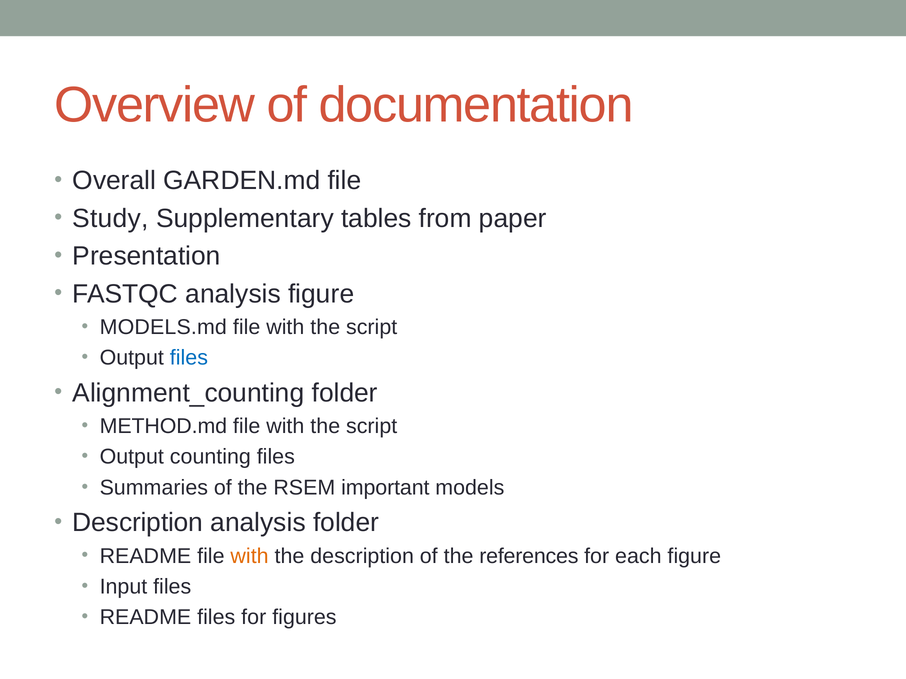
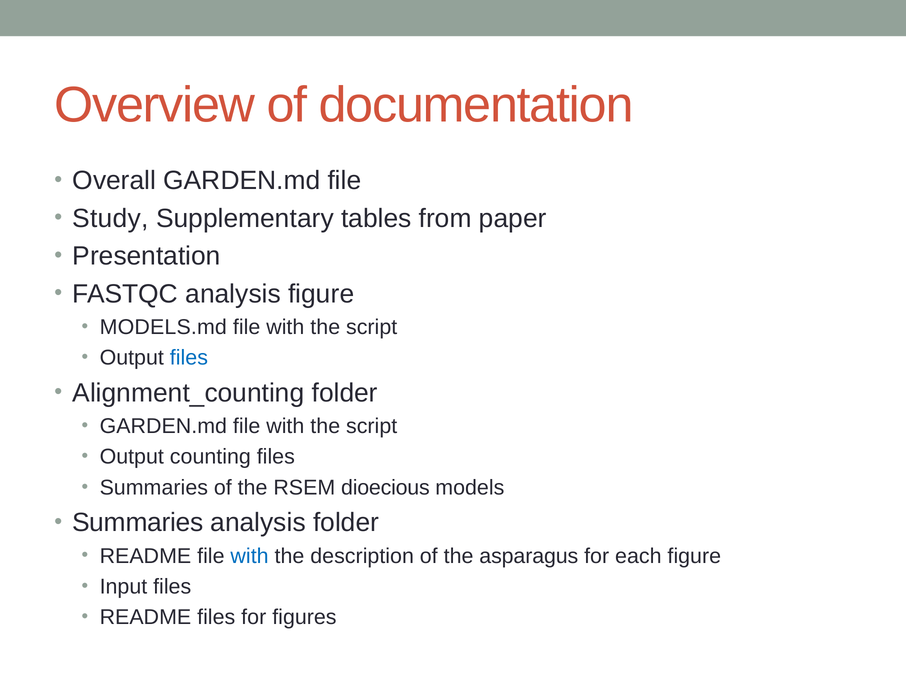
METHOD.md at (163, 427): METHOD.md -> GARDEN.md
important: important -> dioecious
Description at (138, 523): Description -> Summaries
with at (250, 556) colour: orange -> blue
references: references -> asparagus
